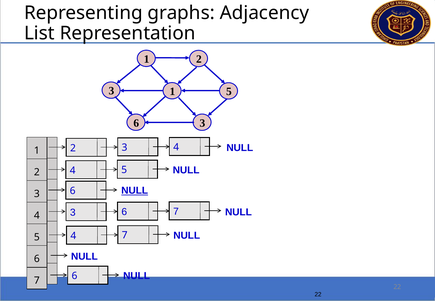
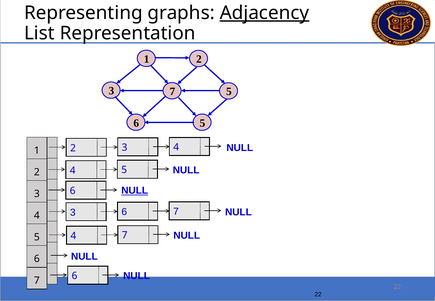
Adjacency underline: none -> present
1 at (172, 92): 1 -> 7
3 at (202, 123): 3 -> 5
